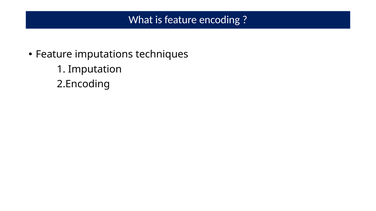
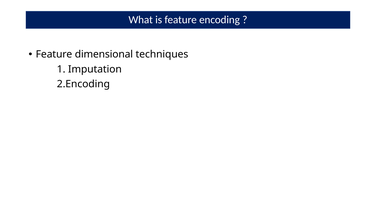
imputations: imputations -> dimensional
